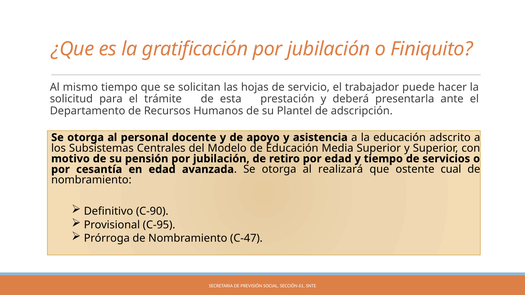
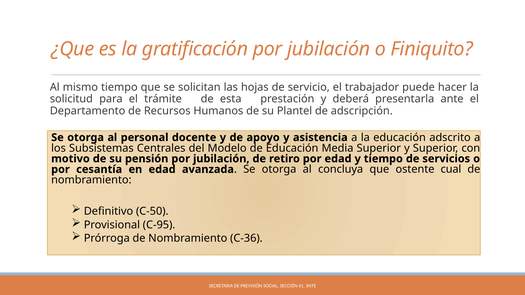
realizará: realizará -> concluya
C-90: C-90 -> C-50
C-47: C-47 -> C-36
